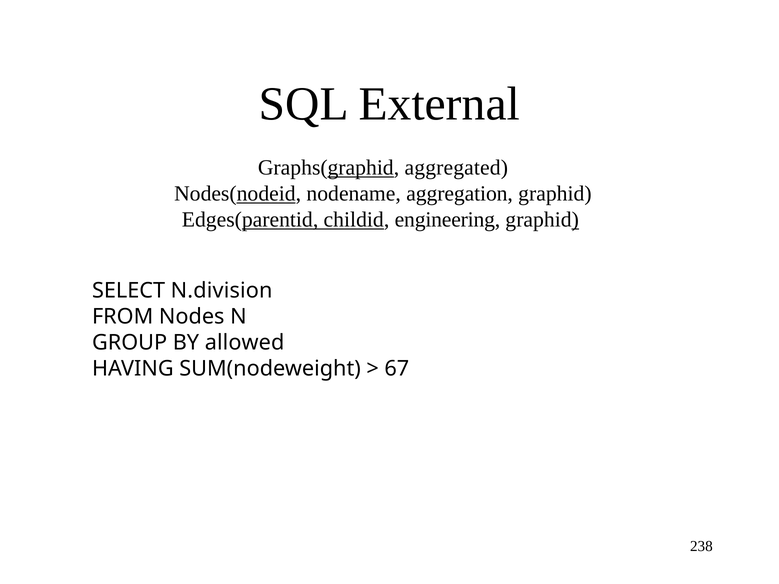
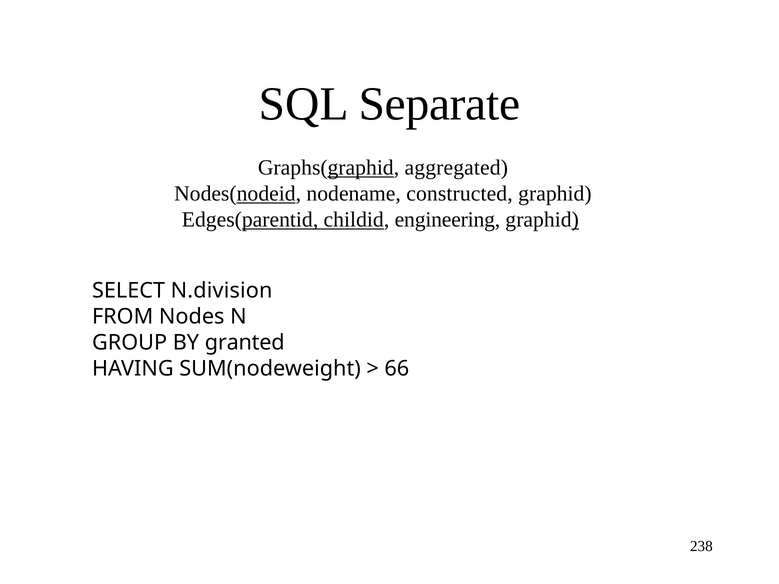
External: External -> Separate
aggregation: aggregation -> constructed
allowed: allowed -> granted
67: 67 -> 66
